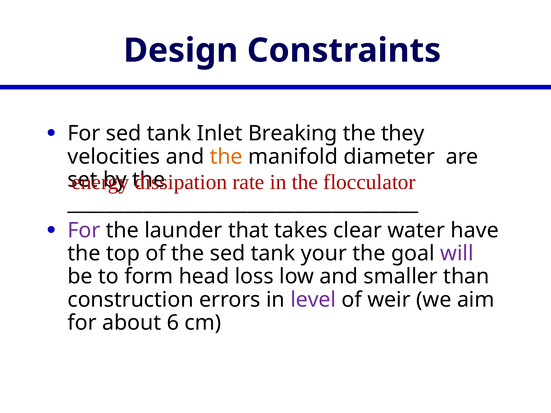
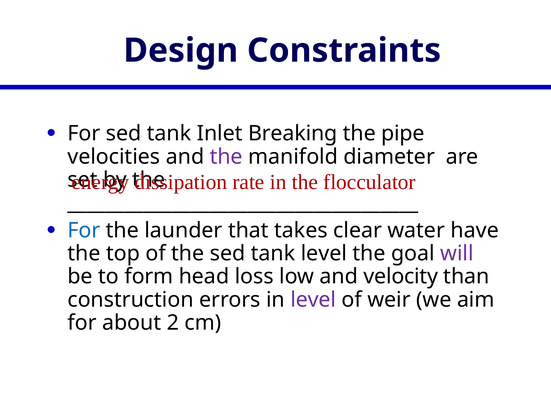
they: they -> pipe
the at (226, 157) colour: orange -> purple
For at (84, 230) colour: purple -> blue
tank your: your -> level
smaller: smaller -> velocity
6: 6 -> 2
